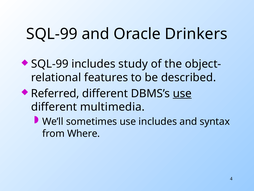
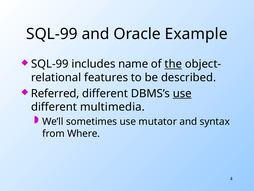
Drinkers: Drinkers -> Example
study: study -> name
the underline: none -> present
use includes: includes -> mutator
